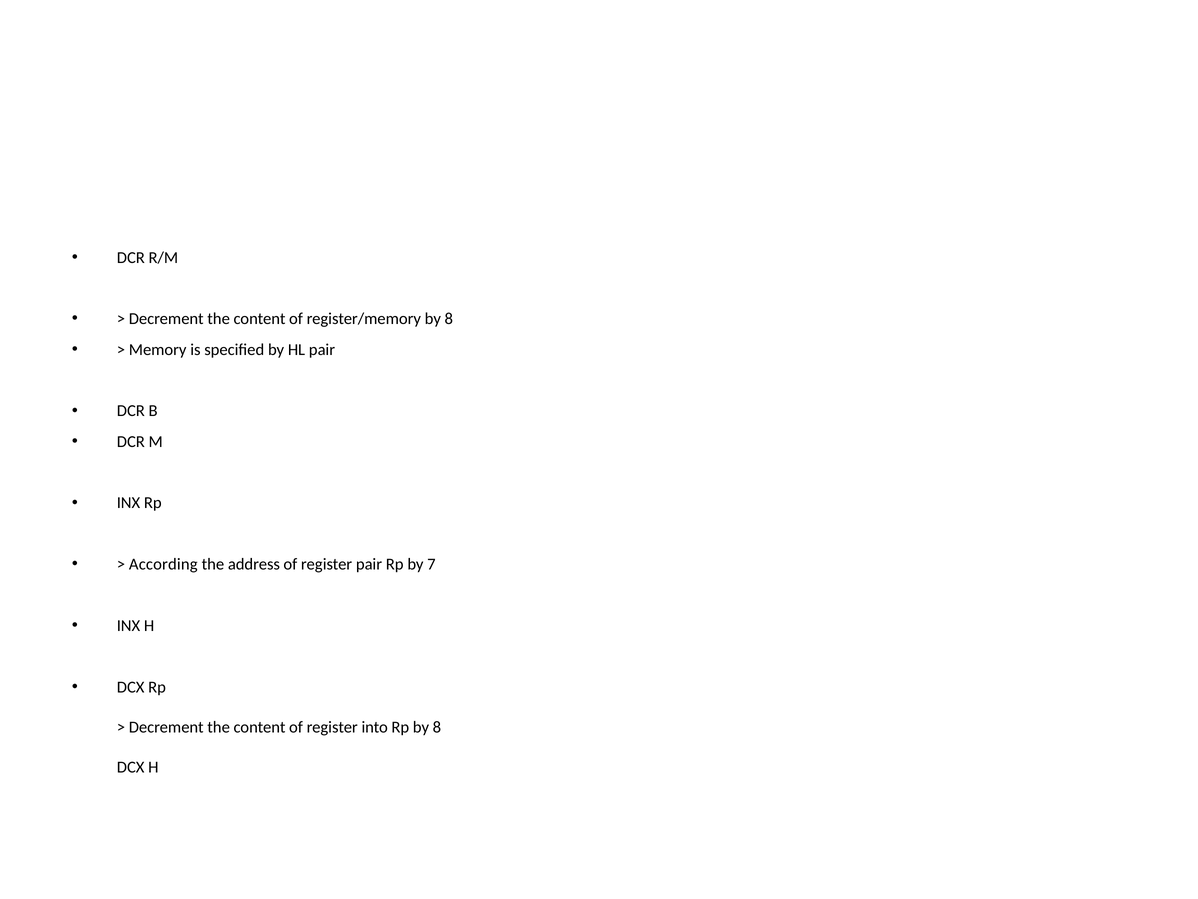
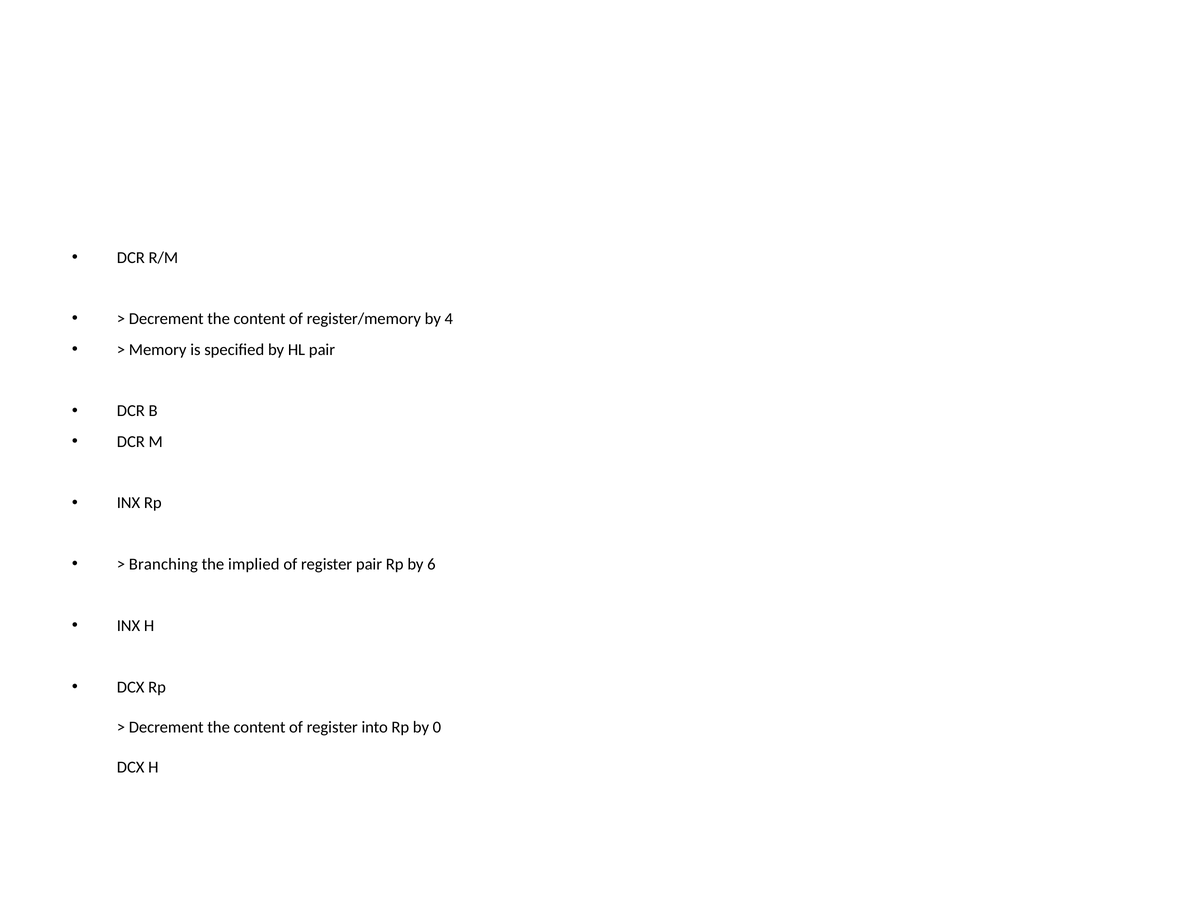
register/memory by 8: 8 -> 4
According: According -> Branching
address: address -> implied
7: 7 -> 6
Rp by 8: 8 -> 0
